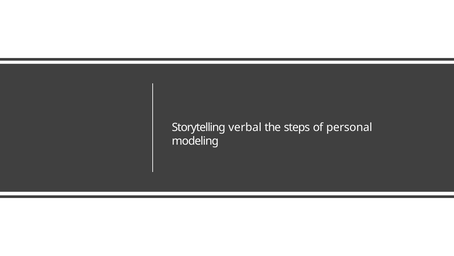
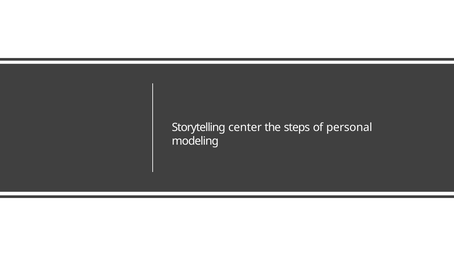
verbal: verbal -> center
